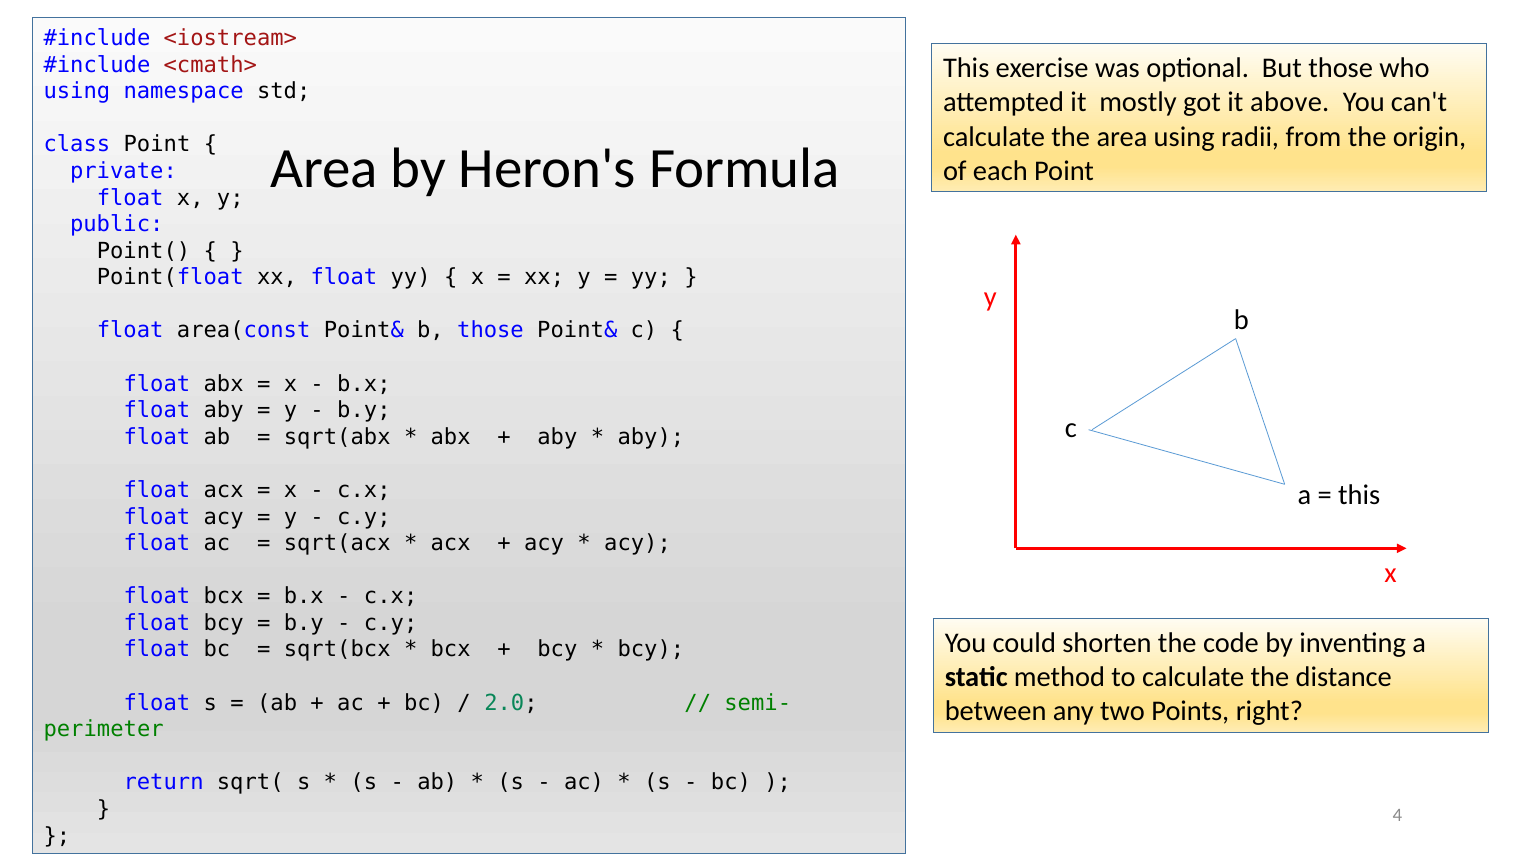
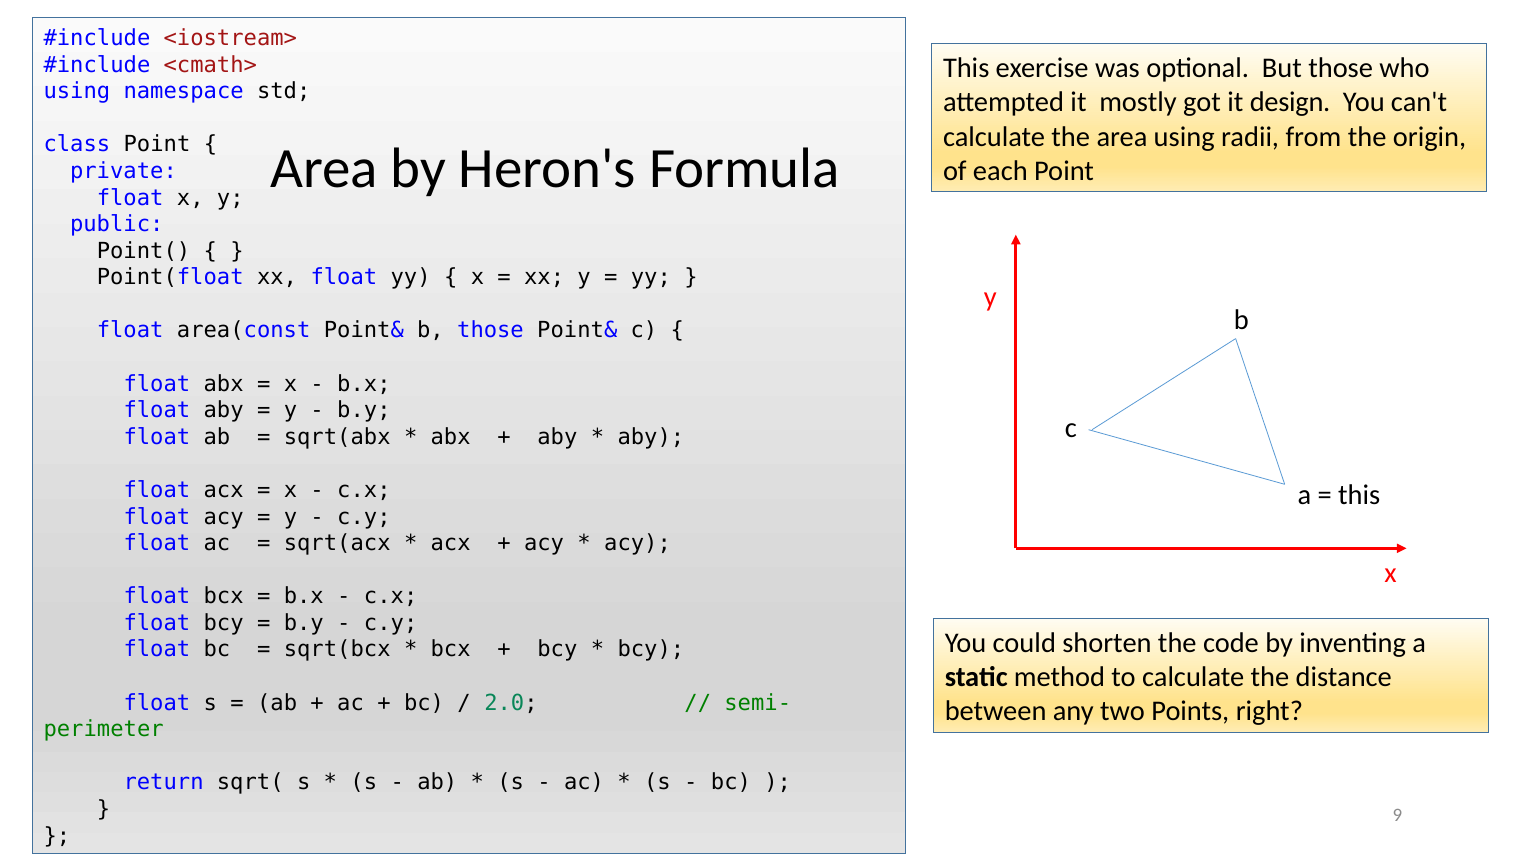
above: above -> design
4: 4 -> 9
